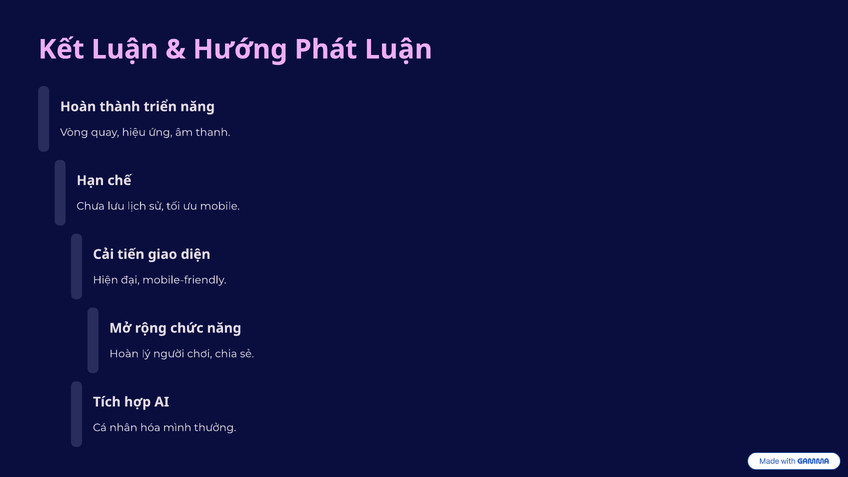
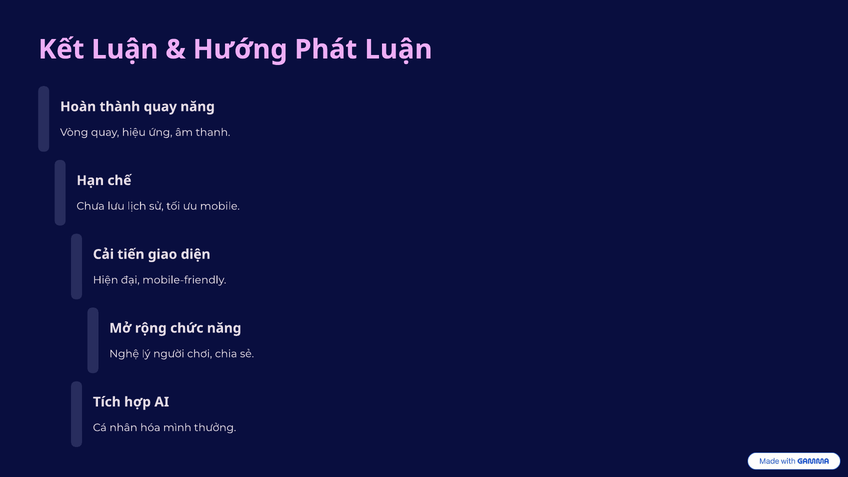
thành triển: triển -> quay
Hoàn at (124, 354): Hoàn -> Nghệ
